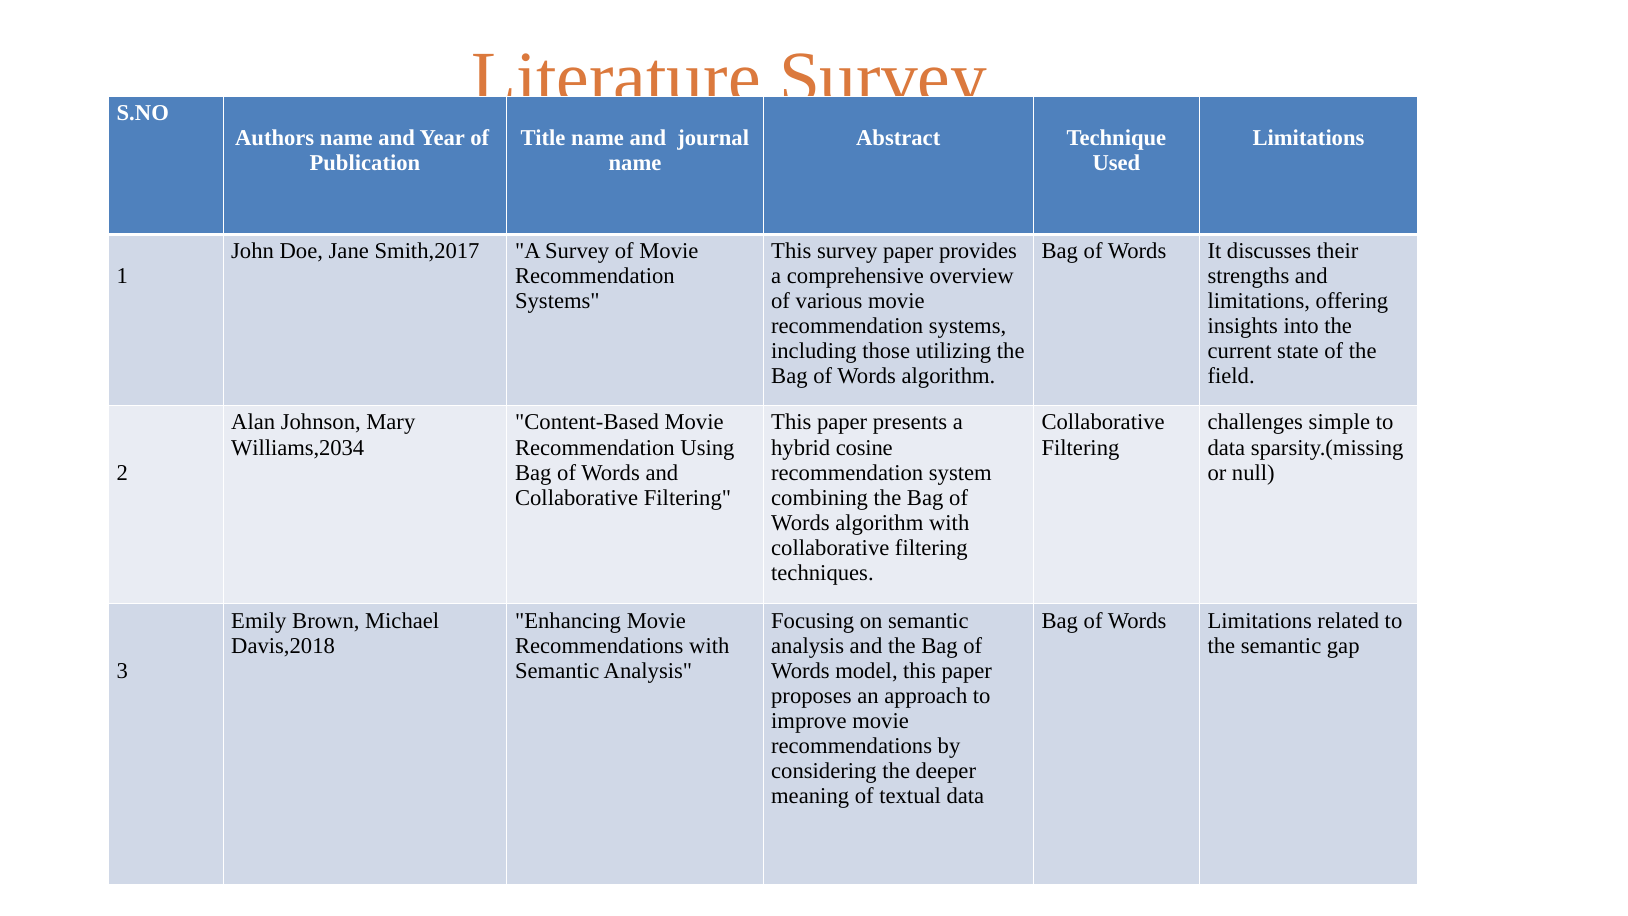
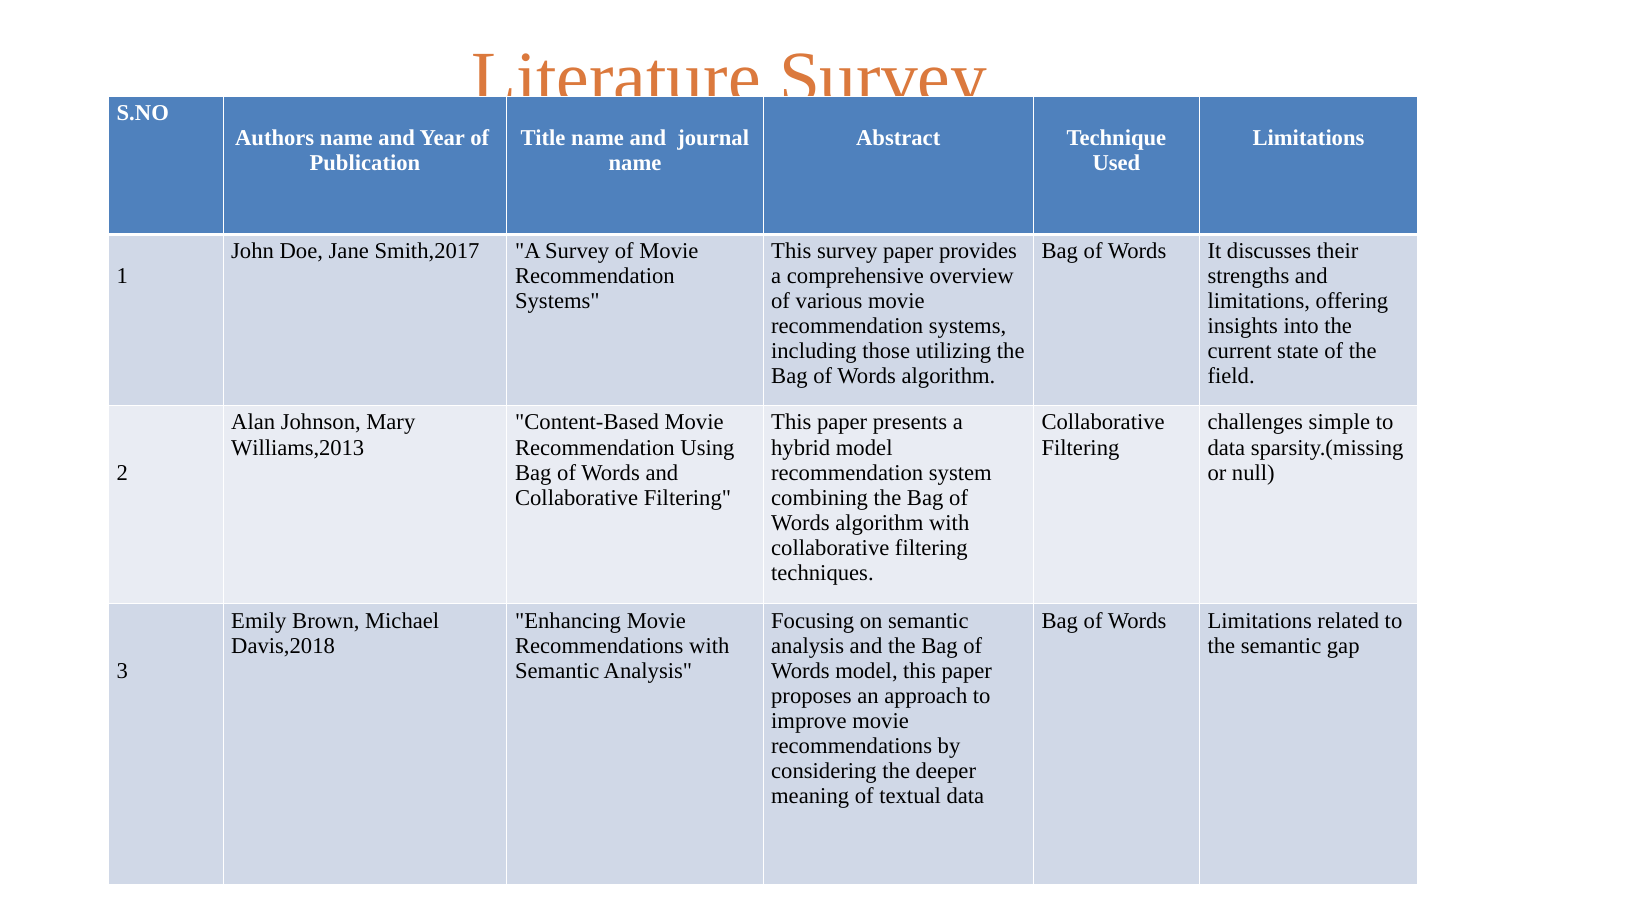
Williams,2034: Williams,2034 -> Williams,2013
hybrid cosine: cosine -> model
